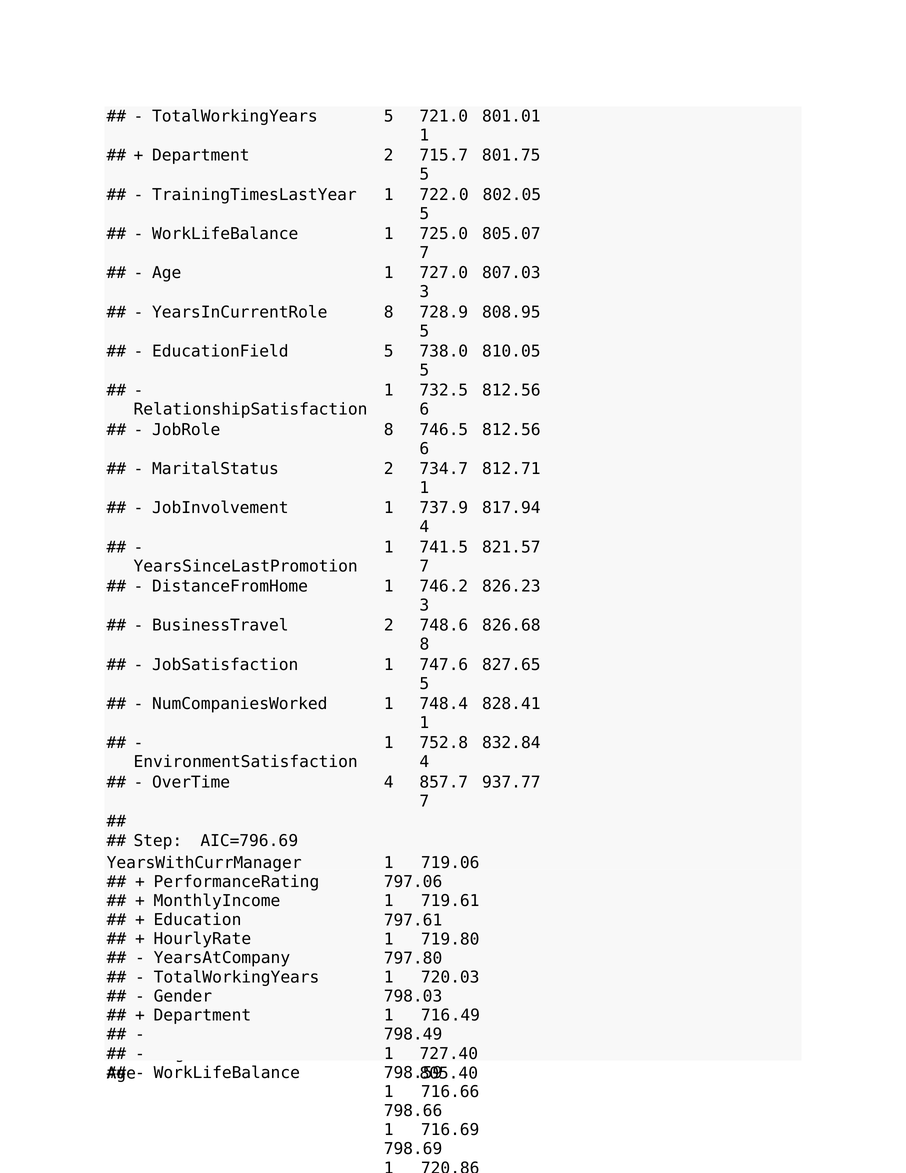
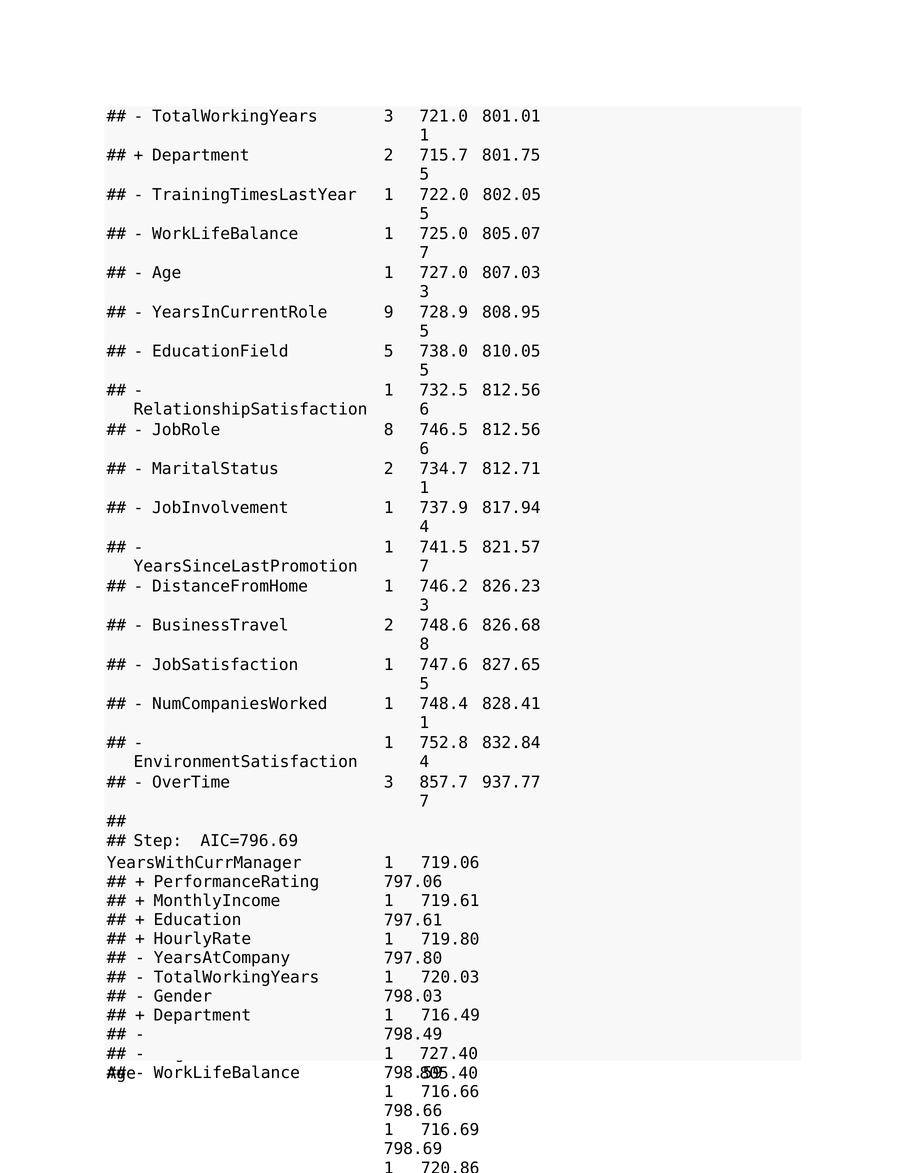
TotalWorkingYears 5: 5 -> 3
YearsInCurrentRole 8: 8 -> 9
4 at (389, 782): 4 -> 3
